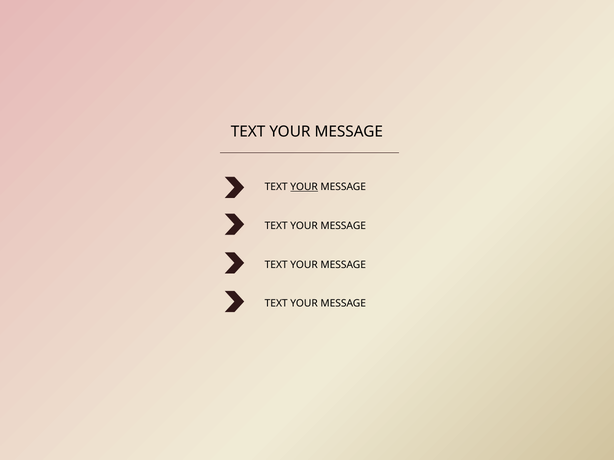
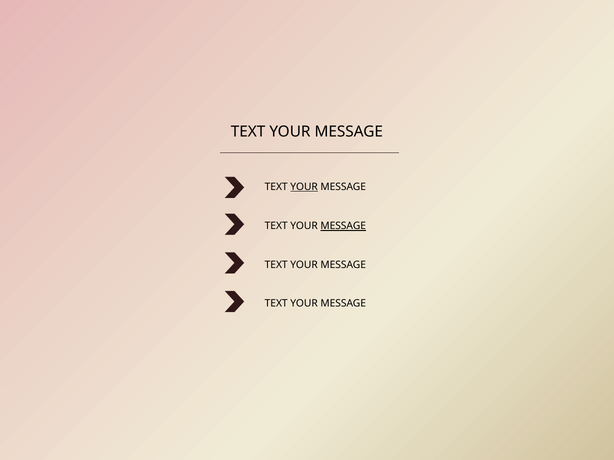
MESSAGE at (343, 226) underline: none -> present
